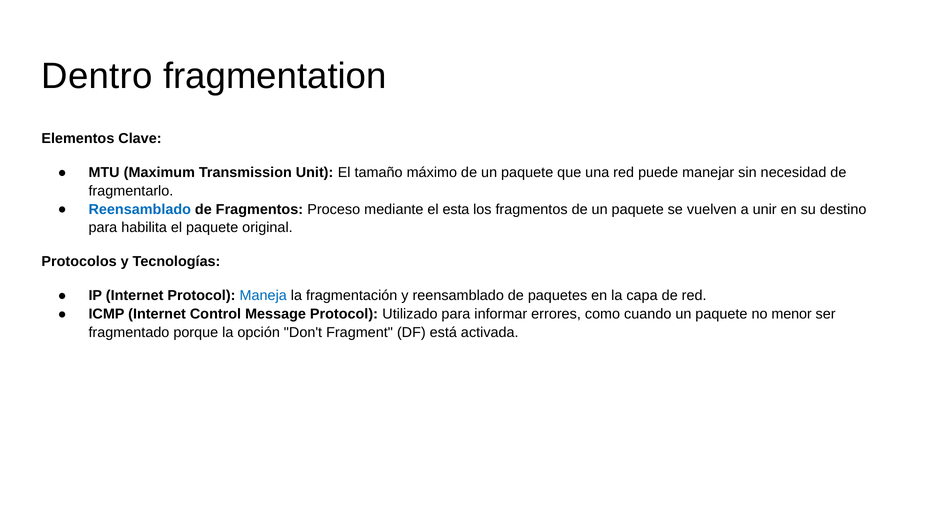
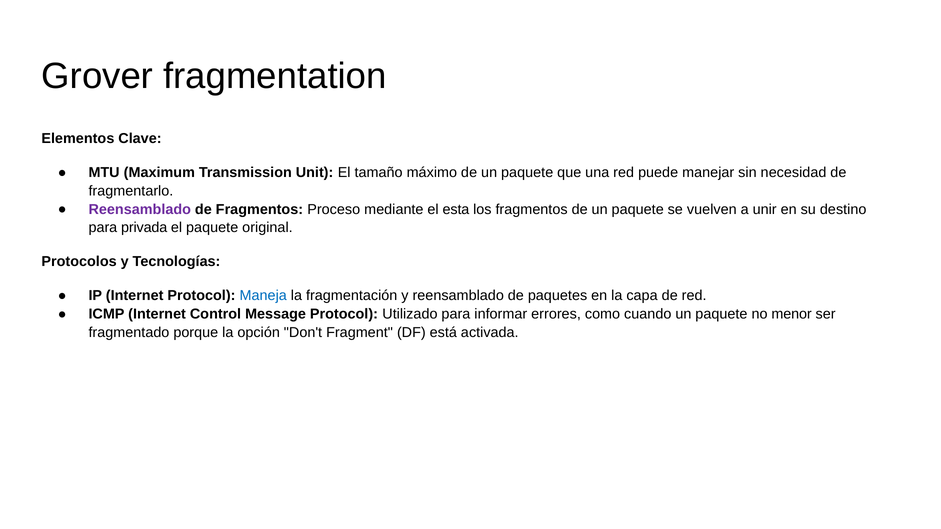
Dentro: Dentro -> Grover
Reensamblado at (140, 209) colour: blue -> purple
habilita: habilita -> privada
